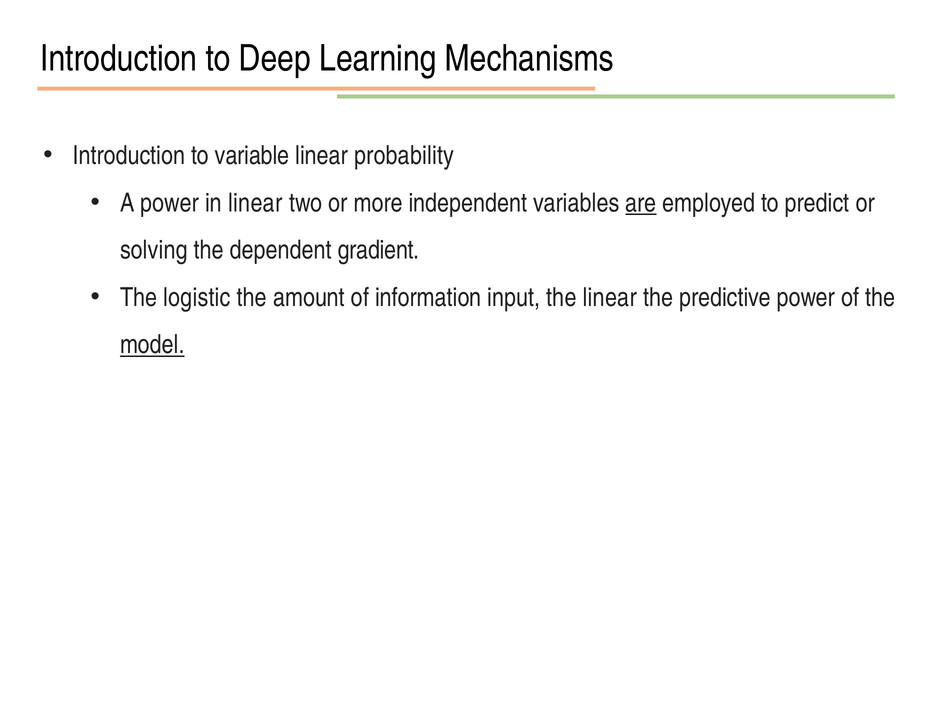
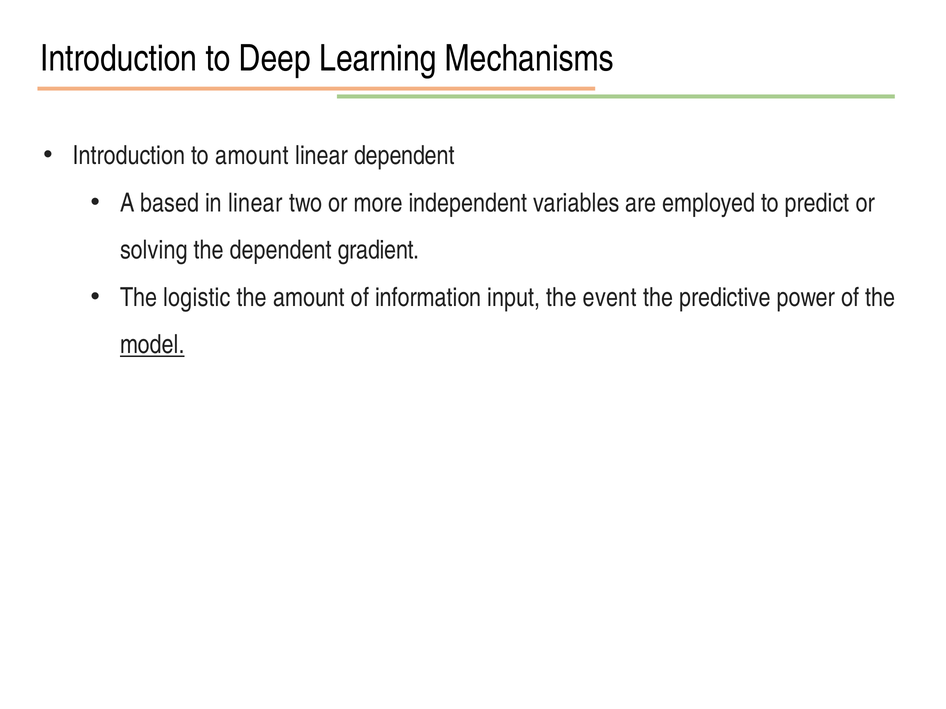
to variable: variable -> amount
linear probability: probability -> dependent
A power: power -> based
are underline: present -> none
the linear: linear -> event
